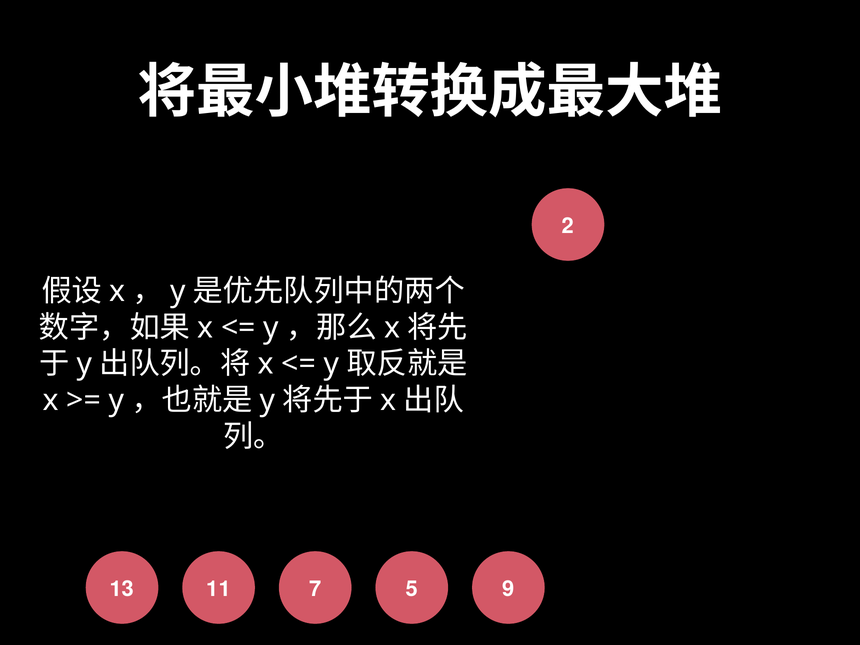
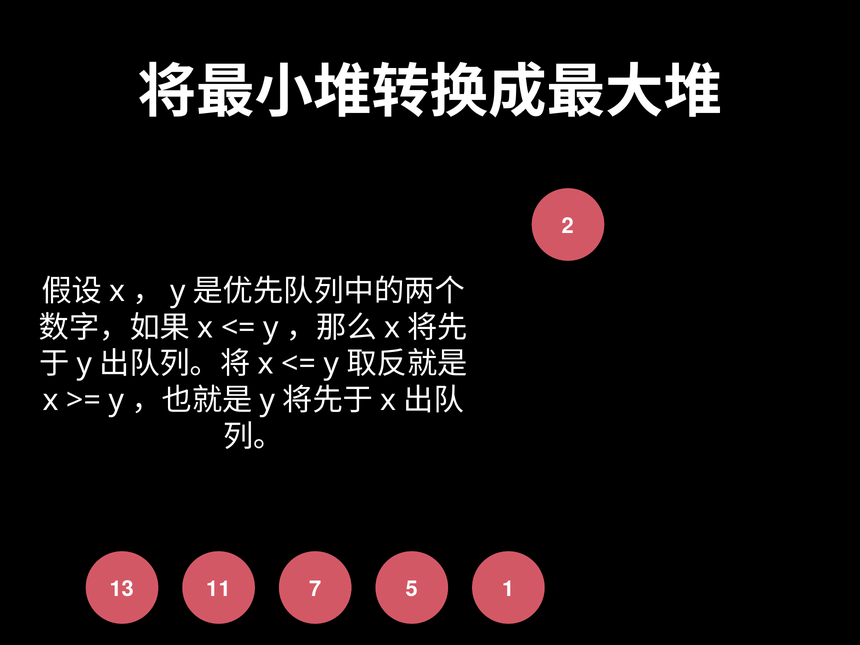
9: 9 -> 1
